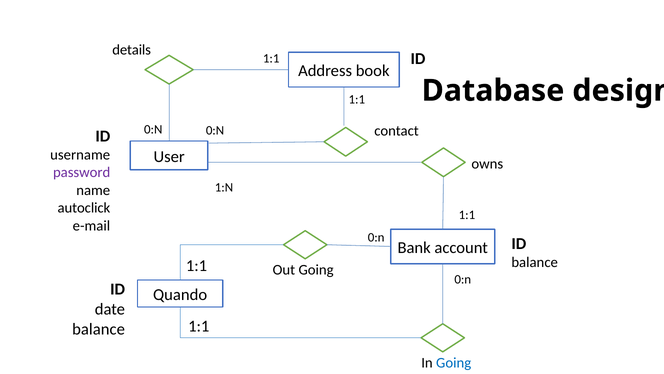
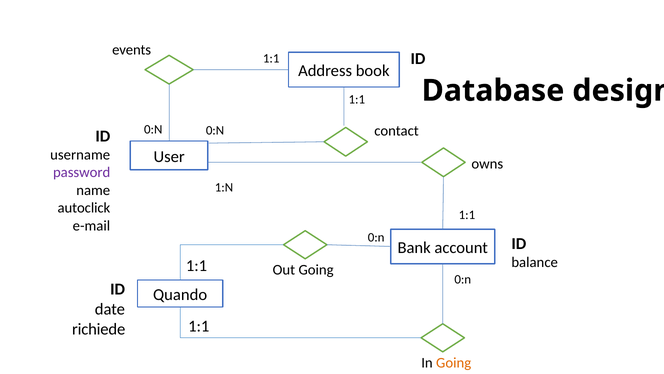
details: details -> events
balance at (99, 329): balance -> richiede
Going at (454, 362) colour: blue -> orange
